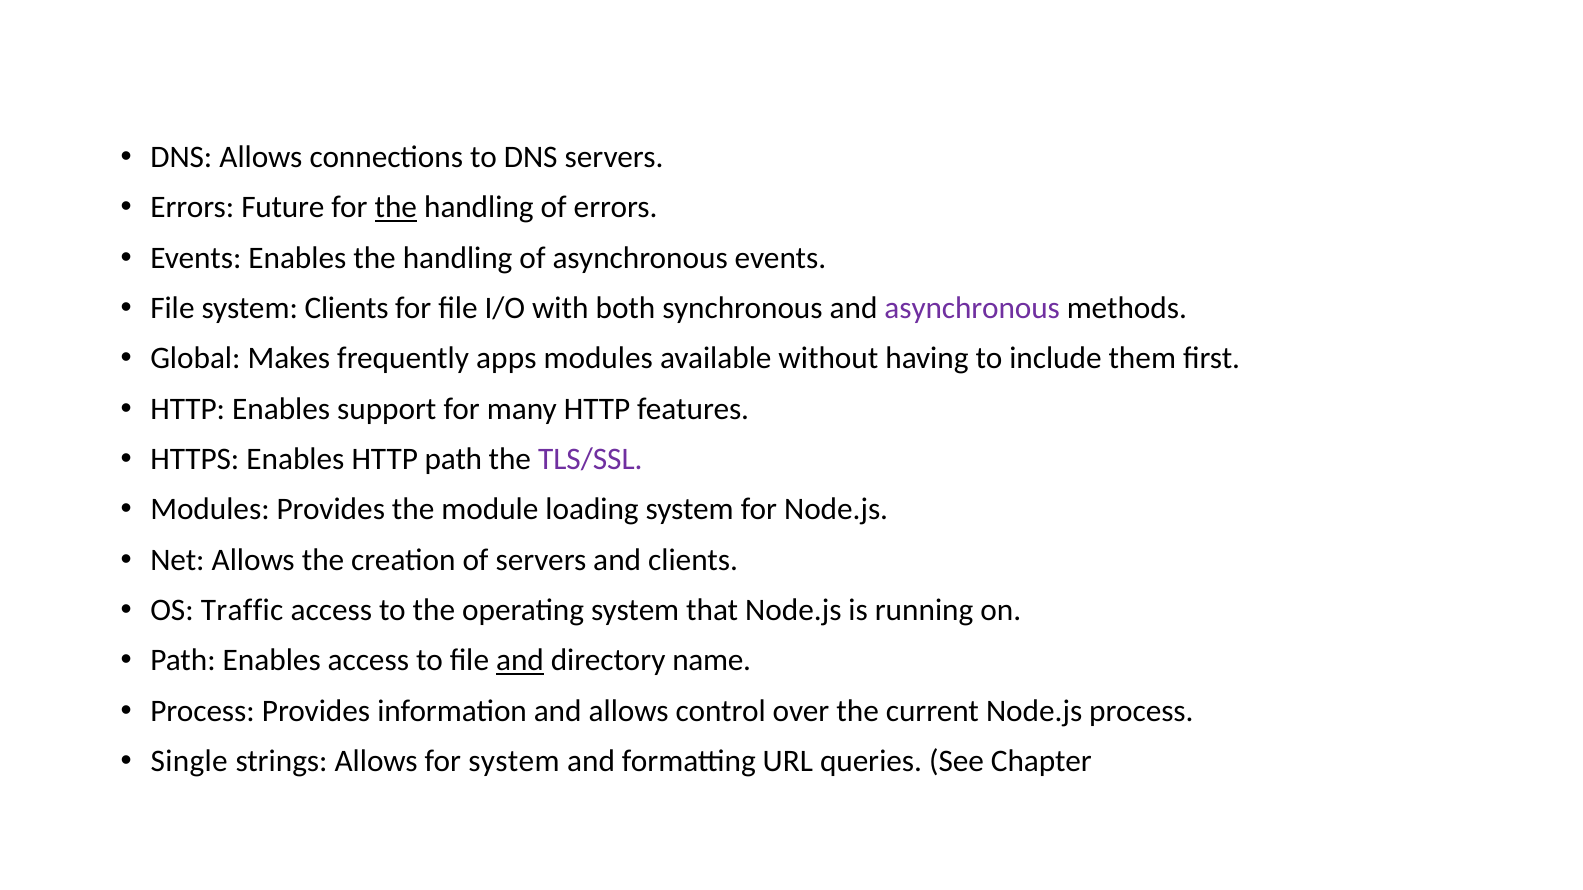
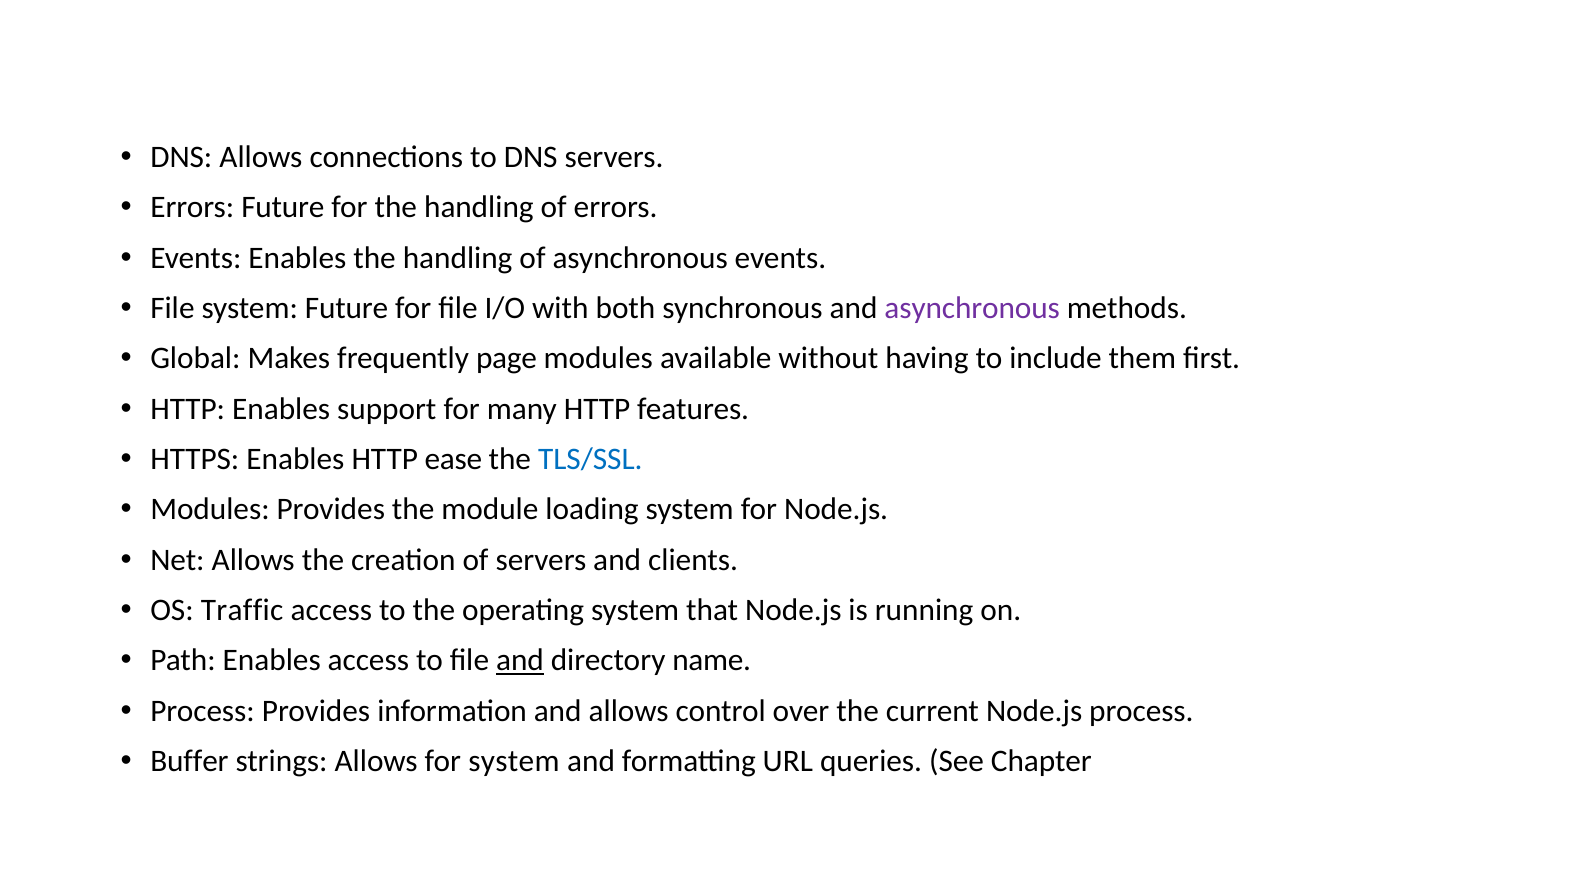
the at (396, 208) underline: present -> none
system Clients: Clients -> Future
apps: apps -> page
HTTP path: path -> ease
TLS/SSL colour: purple -> blue
Single: Single -> Buffer
